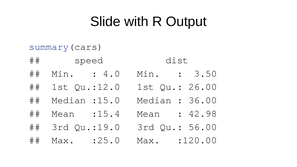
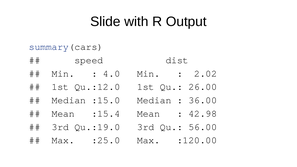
3.50: 3.50 -> 2.02
